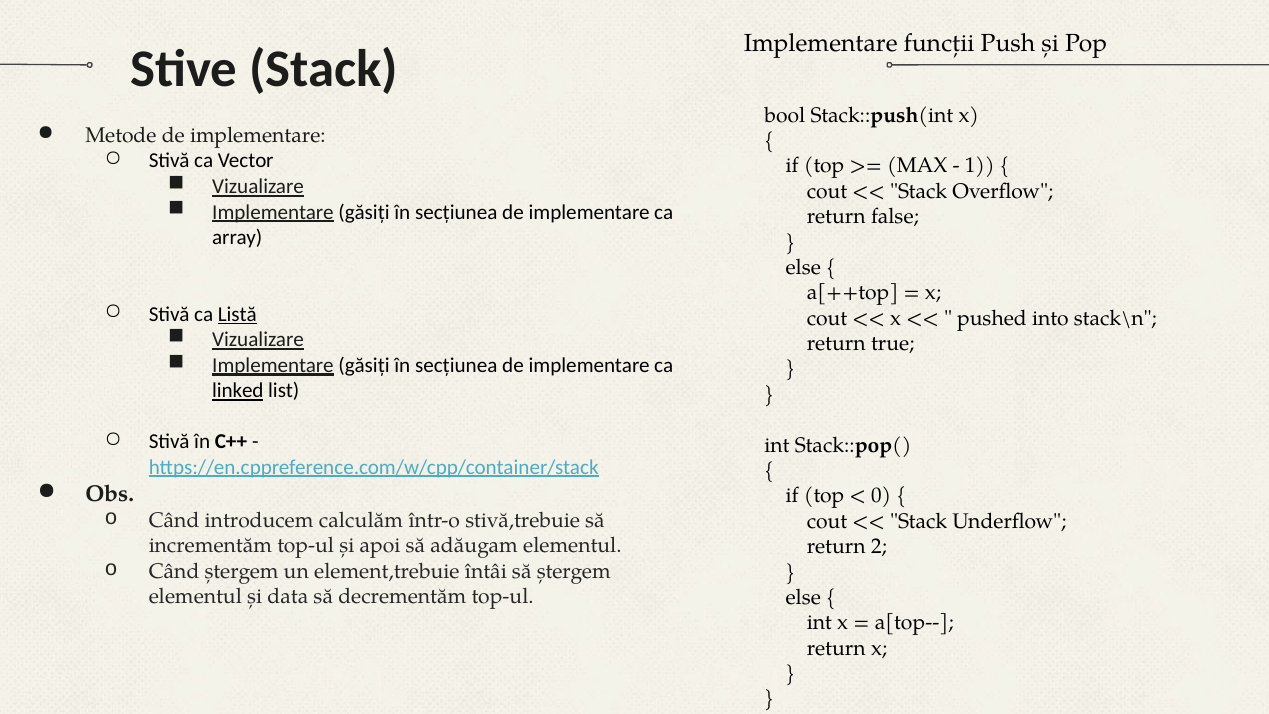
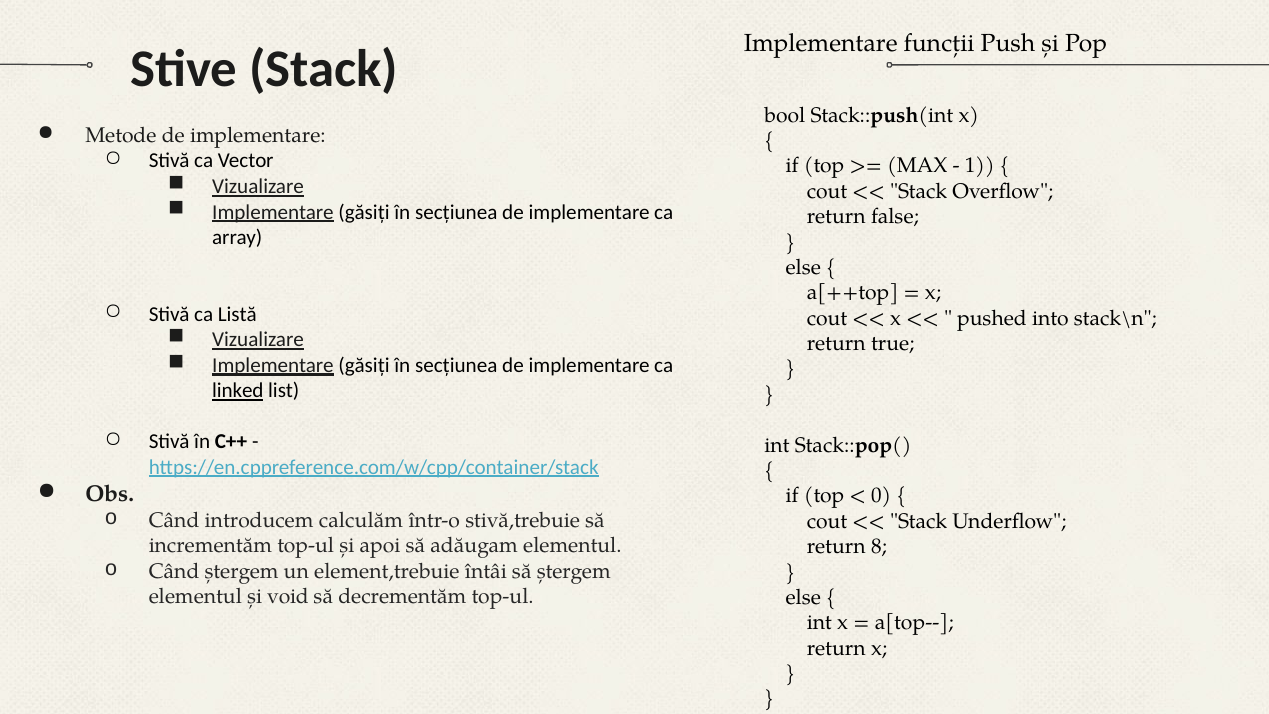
Listă underline: present -> none
2: 2 -> 8
data: data -> void
